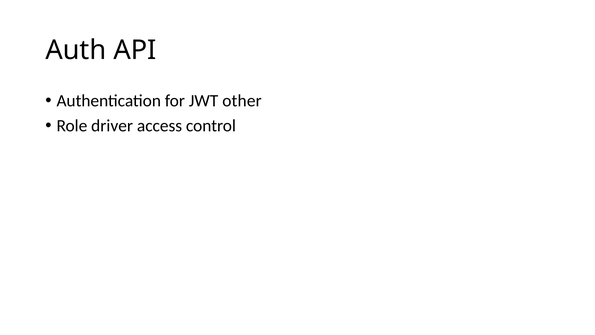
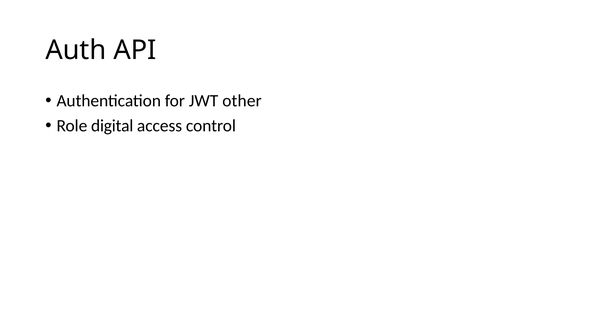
driver: driver -> digital
